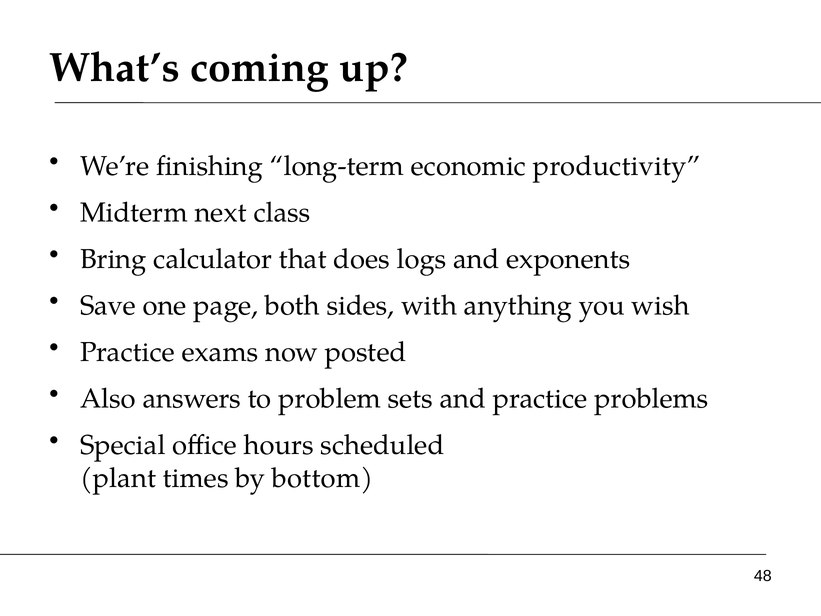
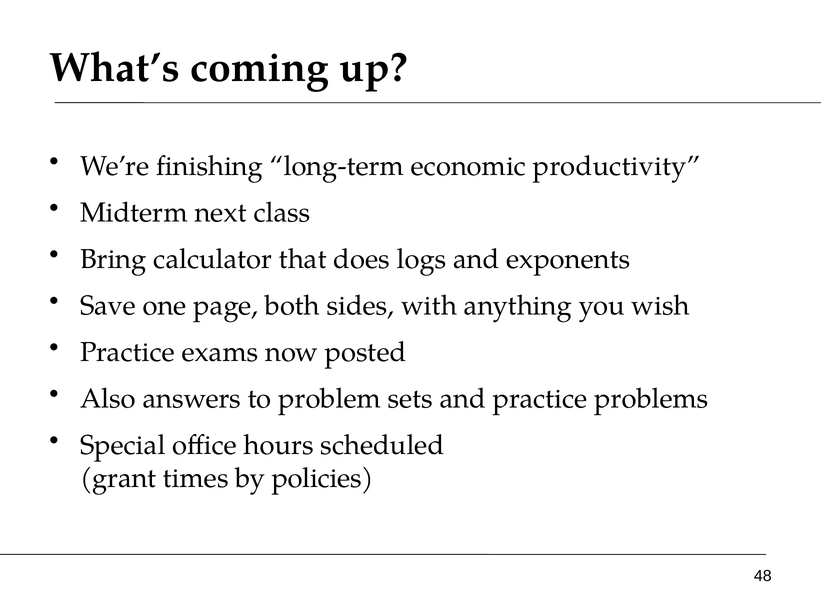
plant: plant -> grant
bottom: bottom -> policies
